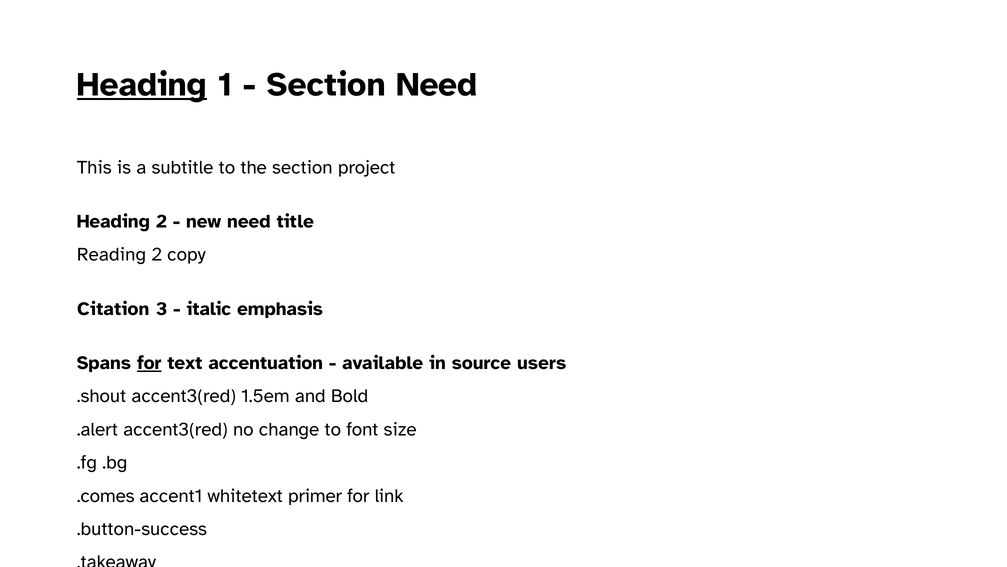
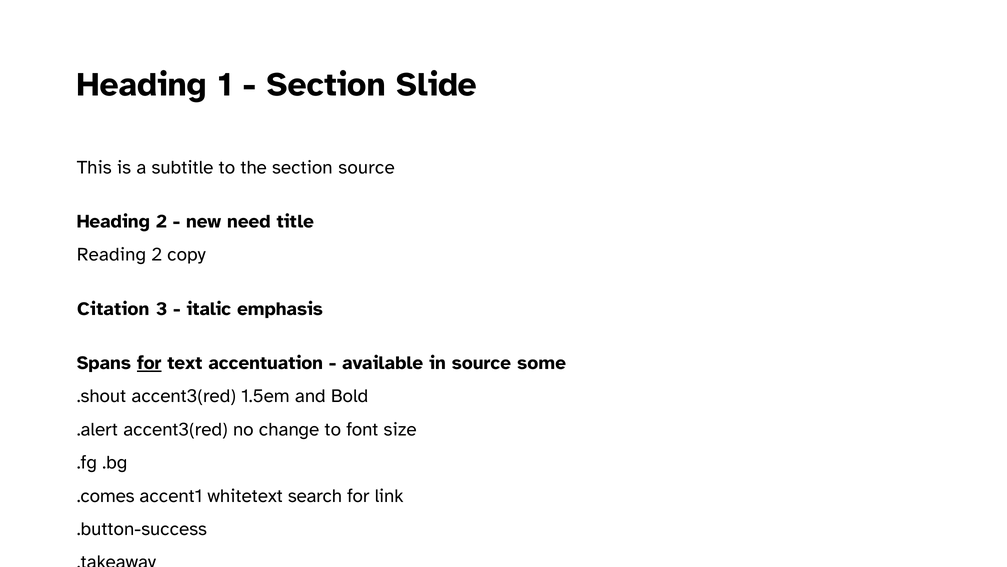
Heading at (142, 85) underline: present -> none
Section Need: Need -> Slide
section project: project -> source
source users: users -> some
whitetext primer: primer -> search
